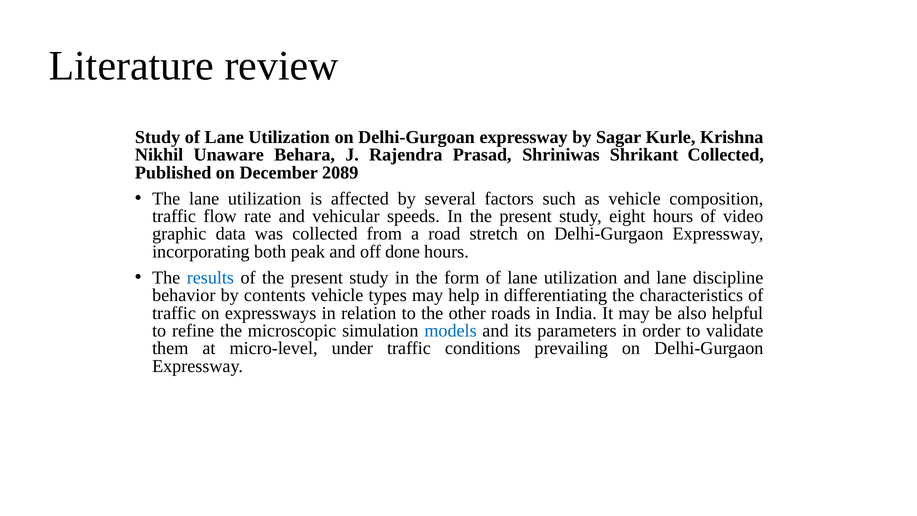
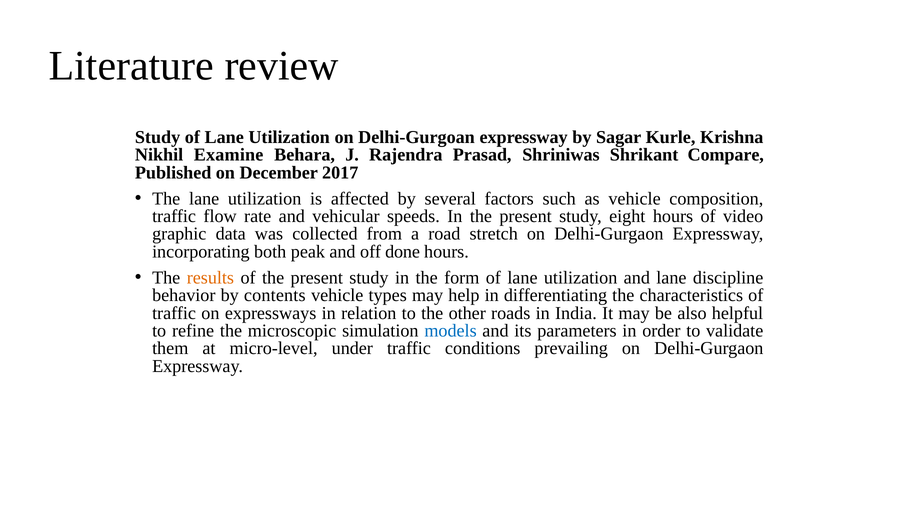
Unaware: Unaware -> Examine
Shrikant Collected: Collected -> Compare
2089: 2089 -> 2017
results colour: blue -> orange
